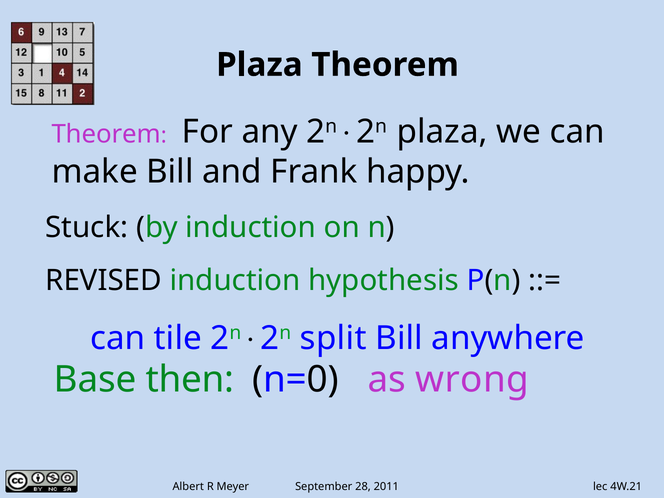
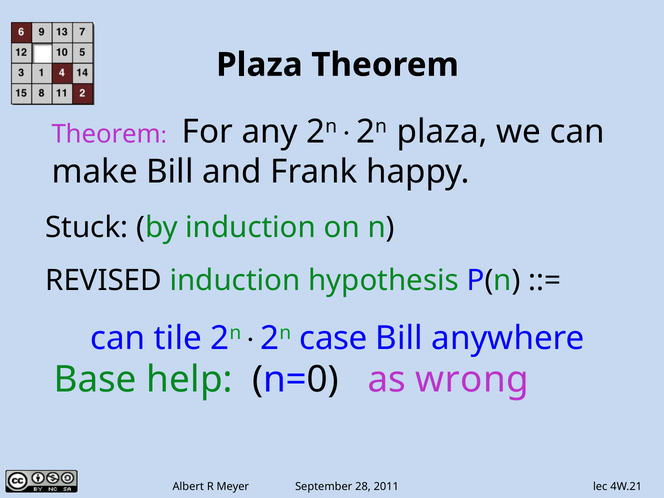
split: split -> case
then: then -> help
